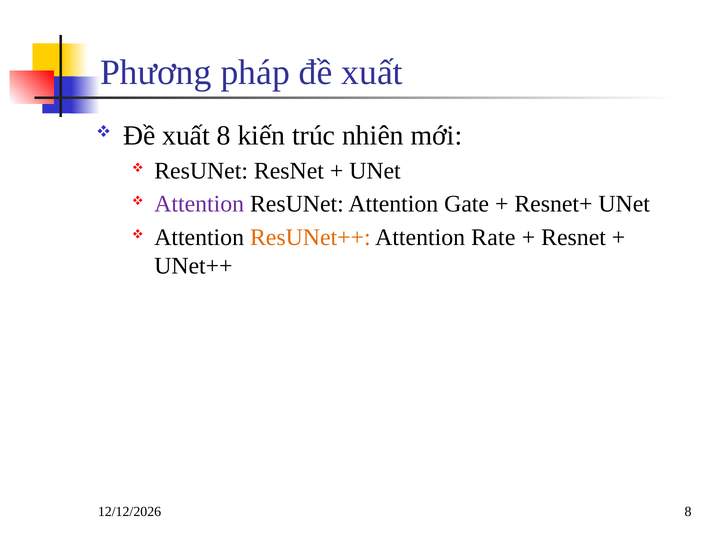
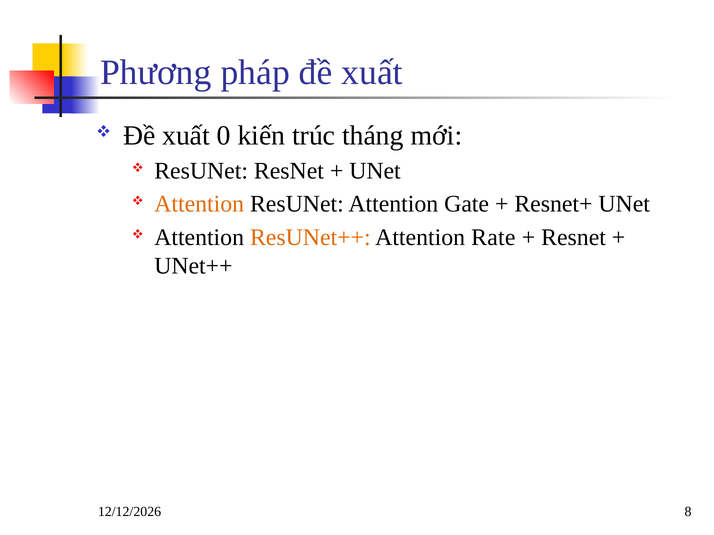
8 at (224, 136): 8 -> 0
nhiên: nhiên -> tháng
Attention at (199, 204) colour: purple -> orange
